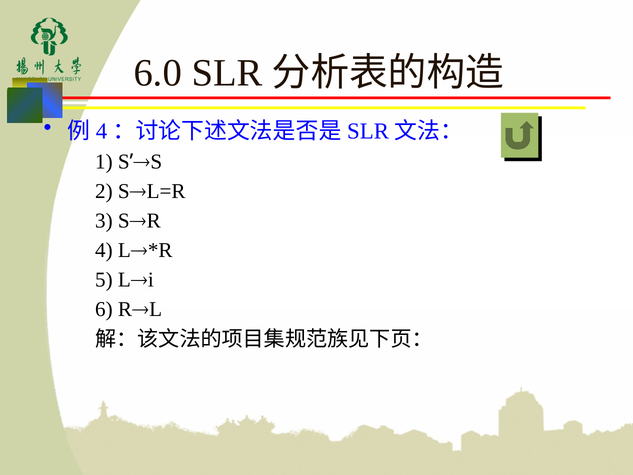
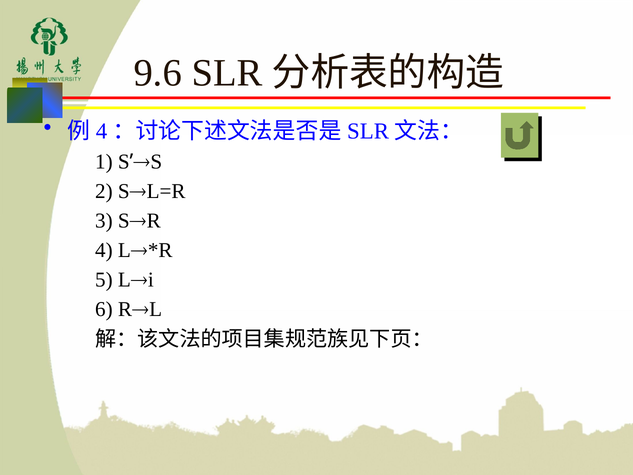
6.0: 6.0 -> 9.6
